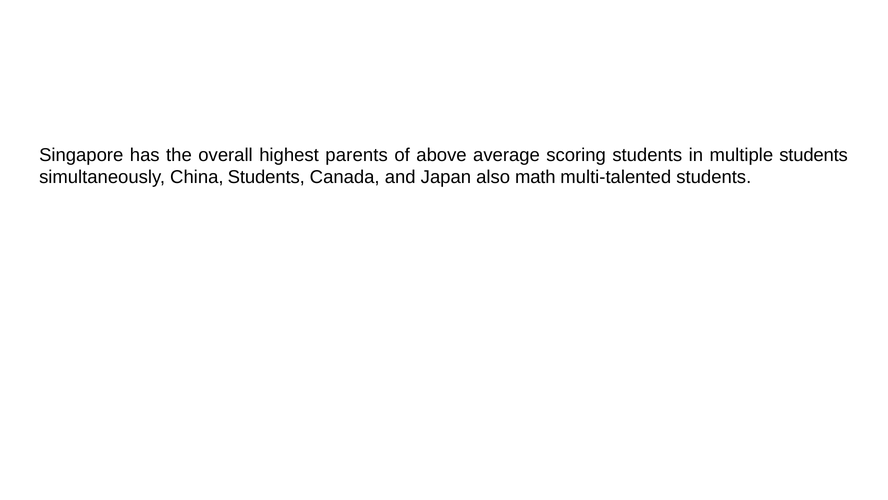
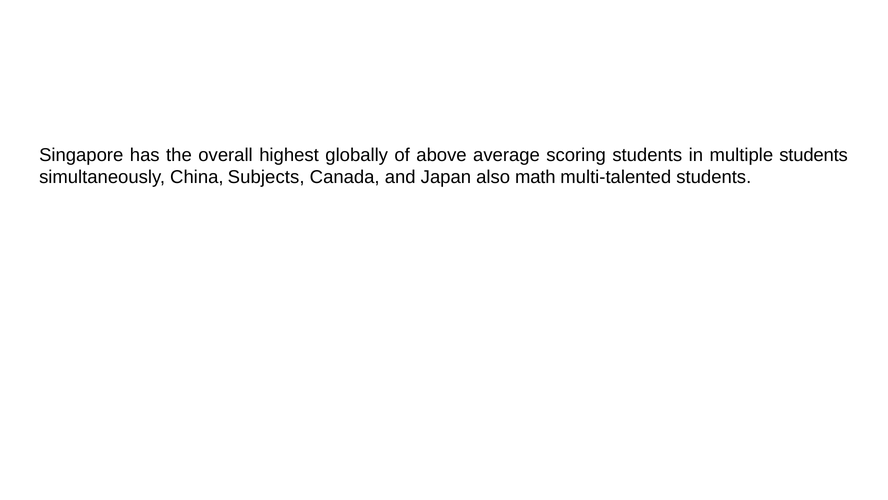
parents: parents -> globally
China Students: Students -> Subjects
